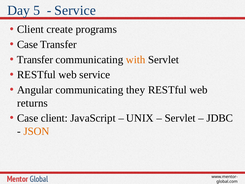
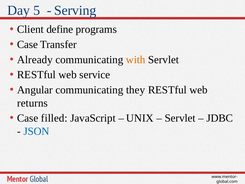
Service at (75, 10): Service -> Serving
create: create -> define
Transfer at (35, 60): Transfer -> Already
Case client: client -> filled
JSON colour: orange -> blue
